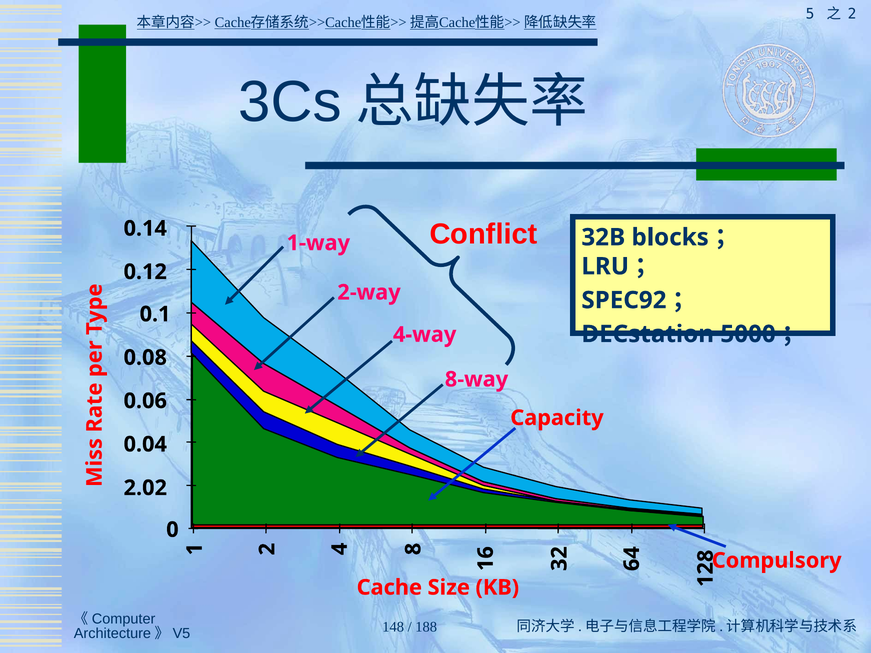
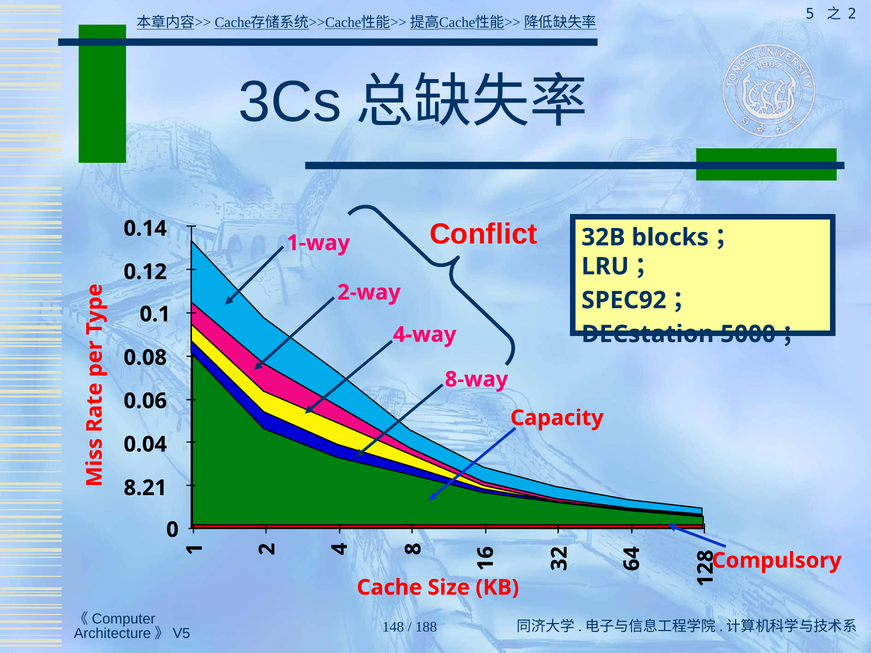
2.02: 2.02 -> 8.21
